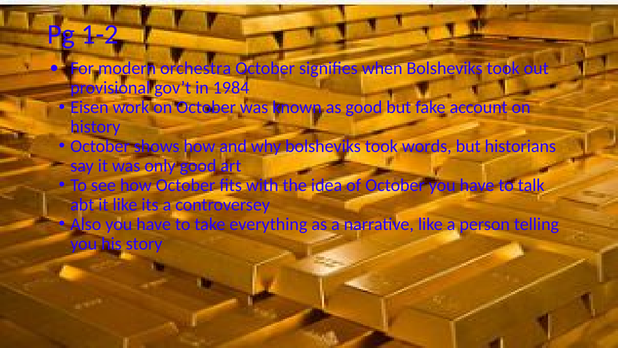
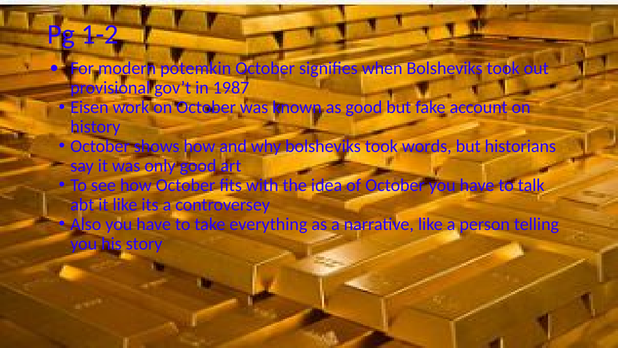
orchestra: orchestra -> potemkin
1984: 1984 -> 1987
